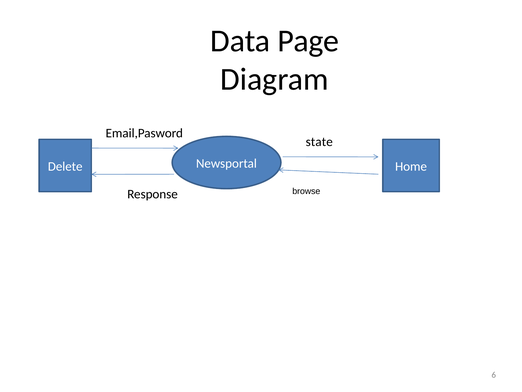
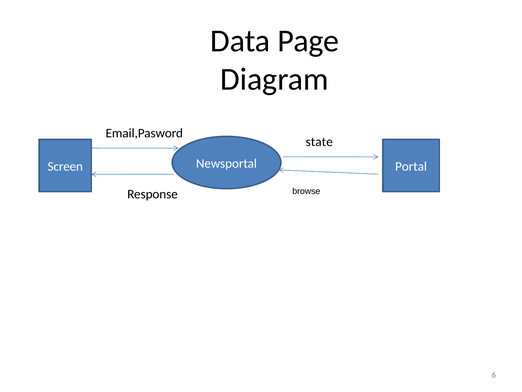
Delete: Delete -> Screen
Home: Home -> Portal
